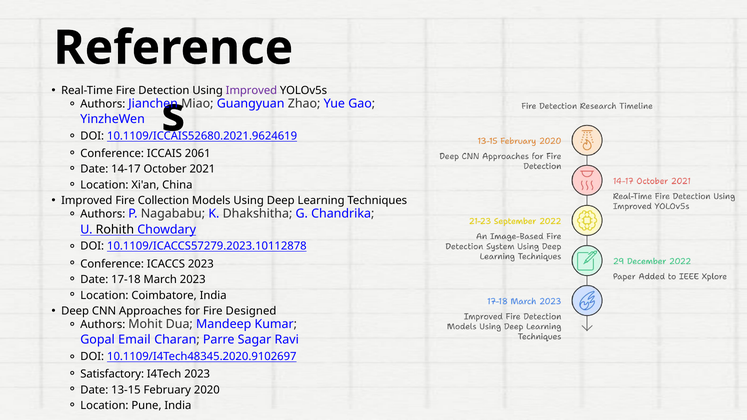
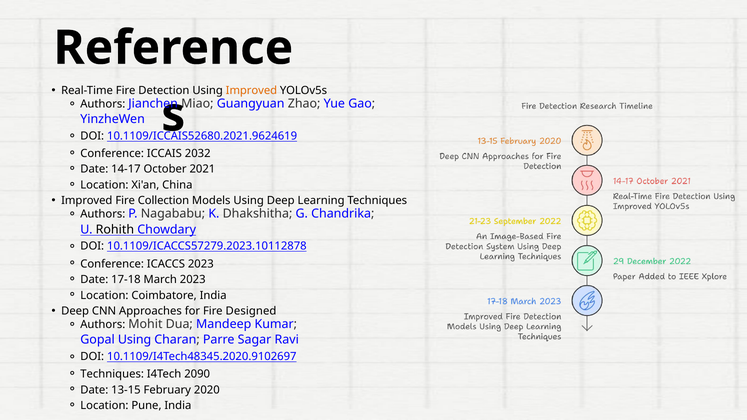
Improved at (251, 91) colour: purple -> orange
2061: 2061 -> 2032
Gopal Email: Email -> Using
Satisfactory at (112, 374): Satisfactory -> Techniques
I4Tech 2023: 2023 -> 2090
